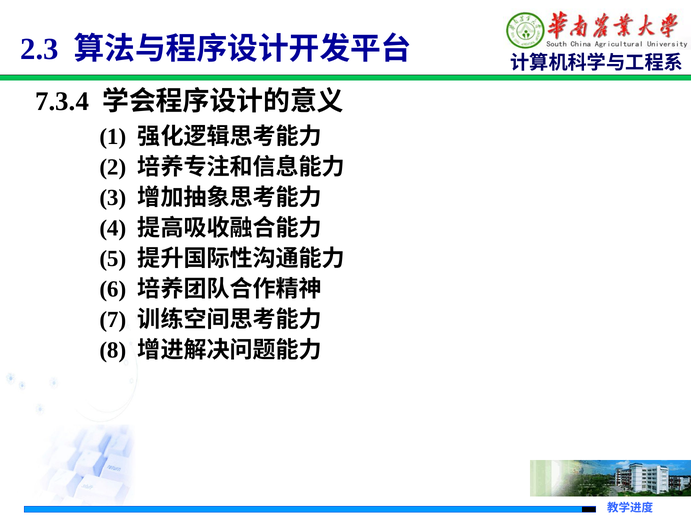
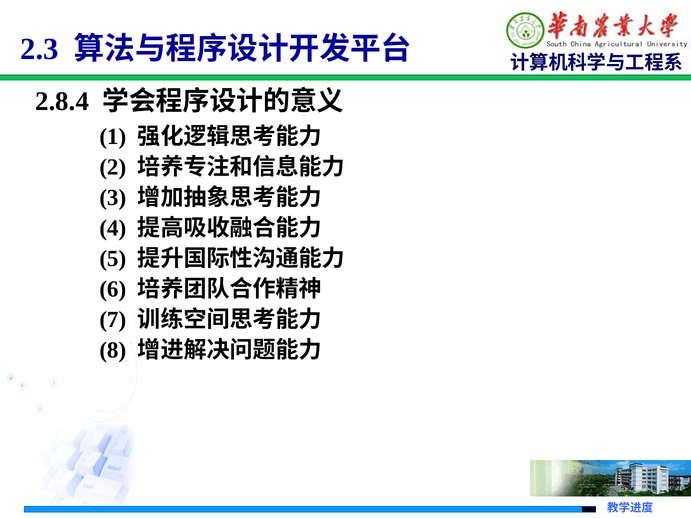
7.3.4: 7.3.4 -> 2.8.4
